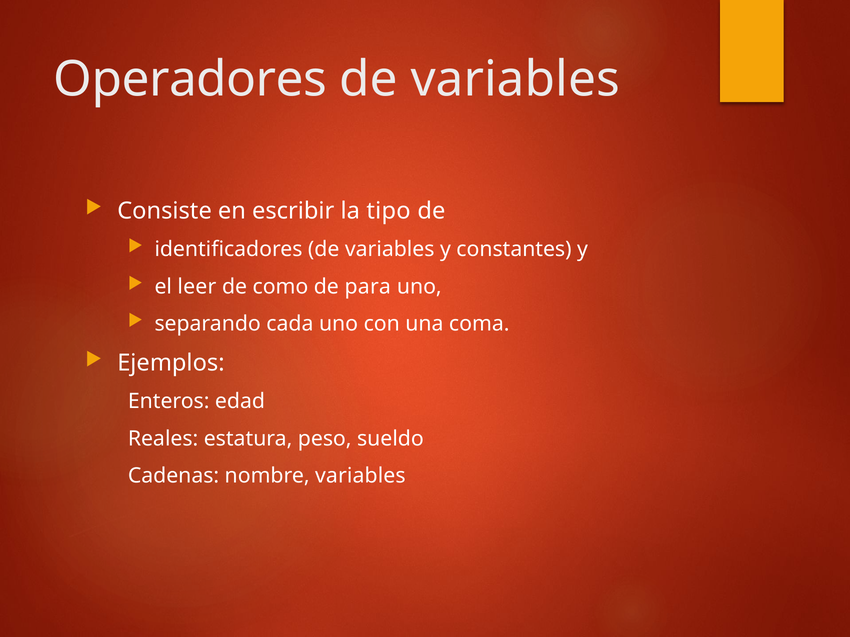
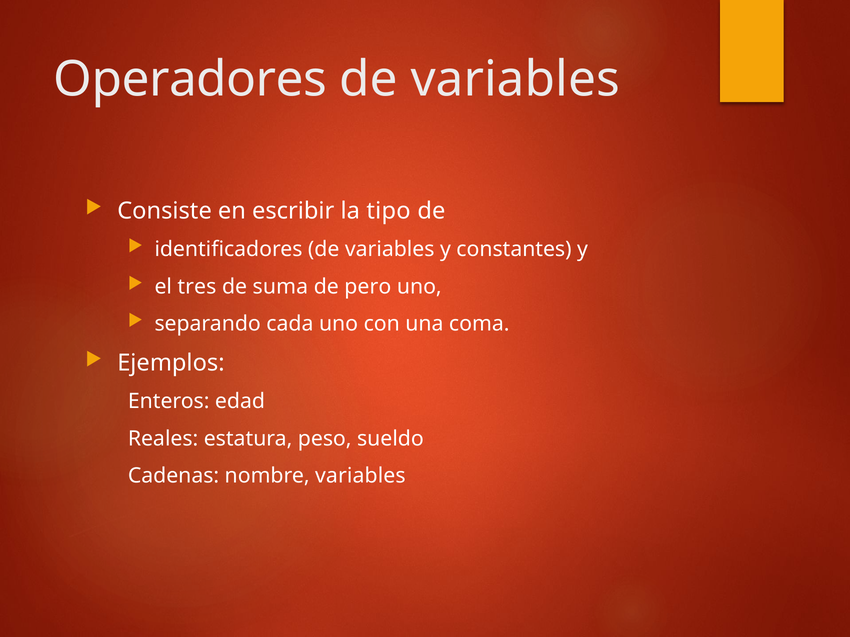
leer: leer -> tres
como: como -> suma
para: para -> pero
